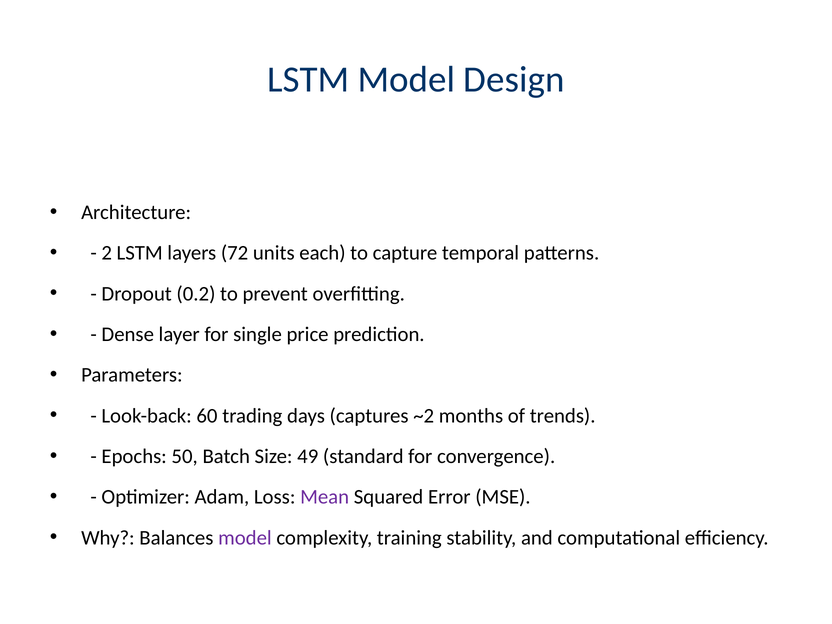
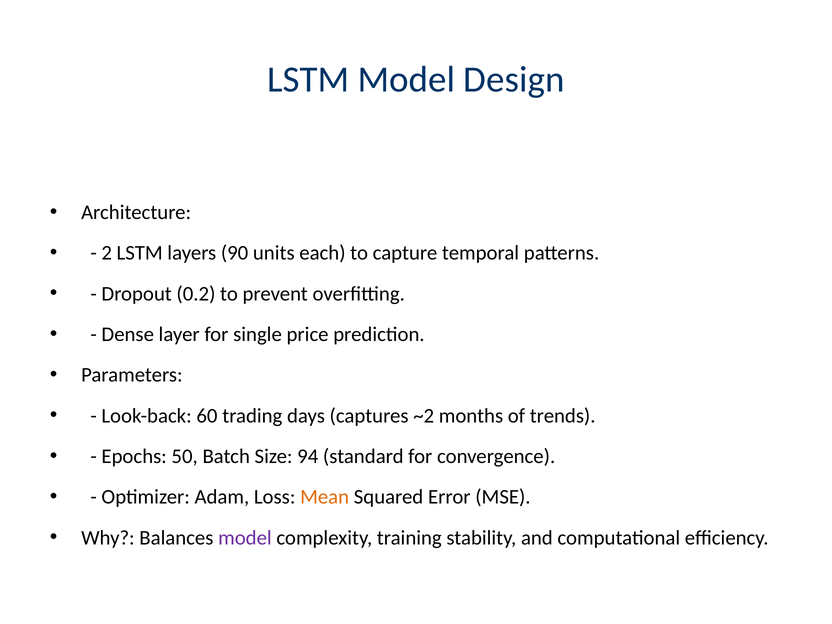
72: 72 -> 90
49: 49 -> 94
Mean colour: purple -> orange
